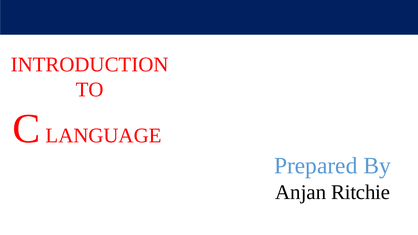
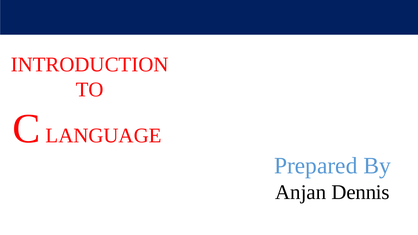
Ritchie: Ritchie -> Dennis
